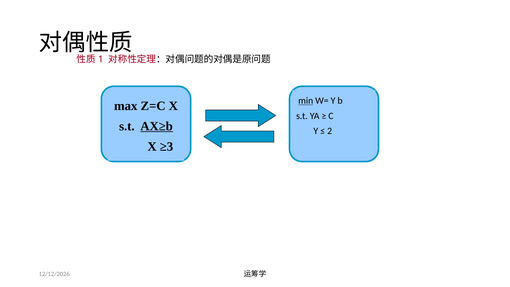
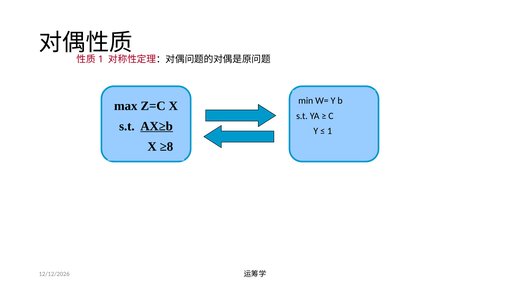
min underline: present -> none
2: 2 -> 1
≥3: ≥3 -> ≥8
